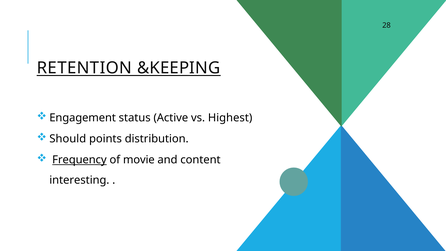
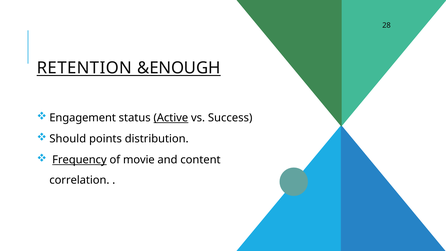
&KEEPING: &KEEPING -> &ENOUGH
Active underline: none -> present
Highest: Highest -> Success
interesting: interesting -> correlation
